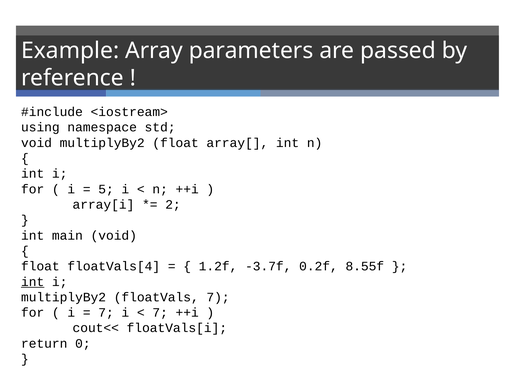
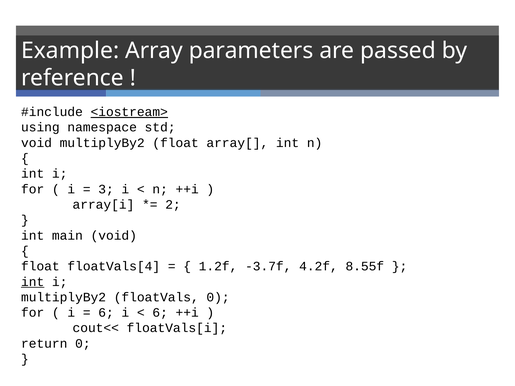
<iostream> underline: none -> present
5: 5 -> 3
0.2f: 0.2f -> 4.2f
floatVals 7: 7 -> 0
7 at (106, 313): 7 -> 6
7 at (160, 313): 7 -> 6
